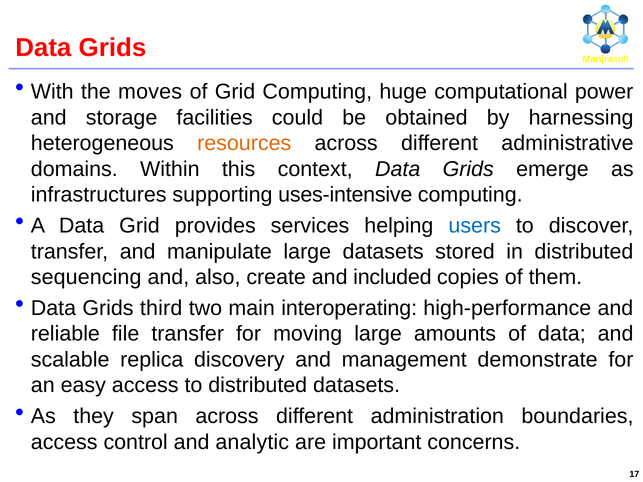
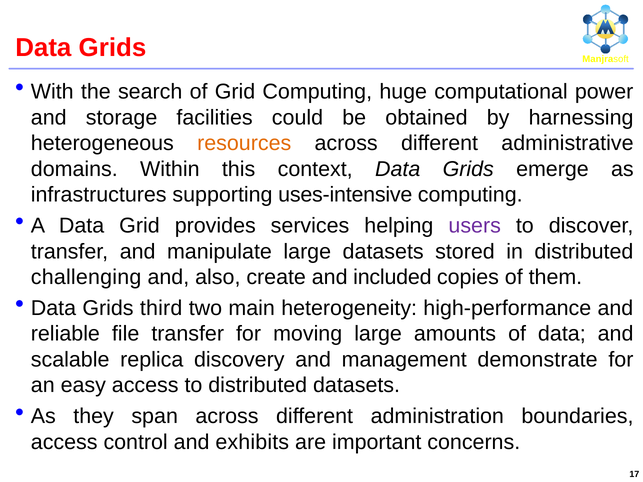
moves: moves -> search
users colour: blue -> purple
sequencing: sequencing -> challenging
interoperating: interoperating -> heterogeneity
analytic: analytic -> exhibits
